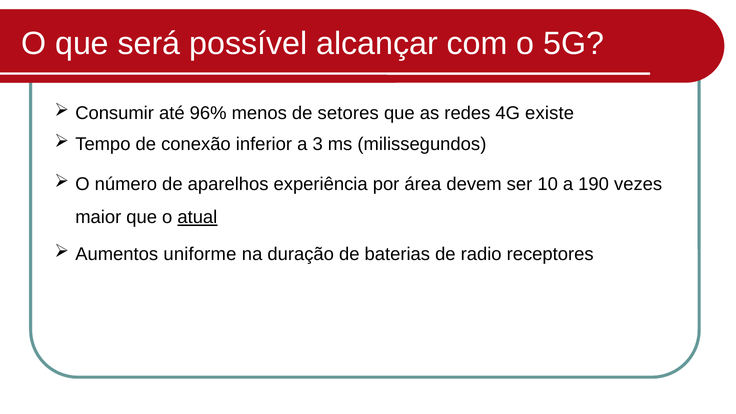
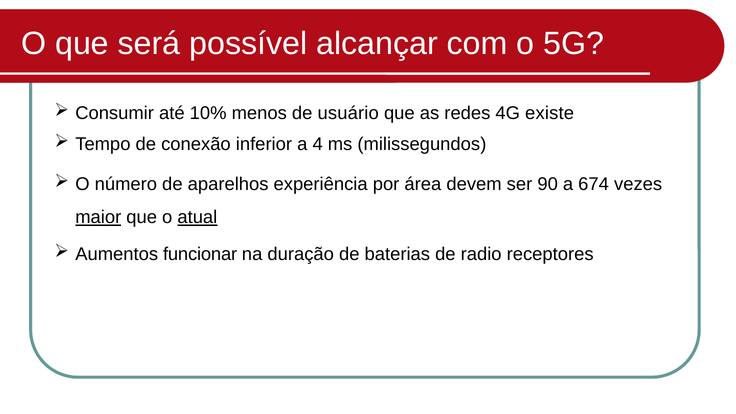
96%: 96% -> 10%
setores: setores -> usuário
3: 3 -> 4
10: 10 -> 90
190: 190 -> 674
maior underline: none -> present
uniforme: uniforme -> funcionar
